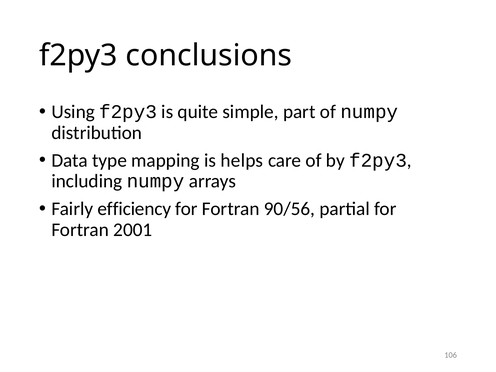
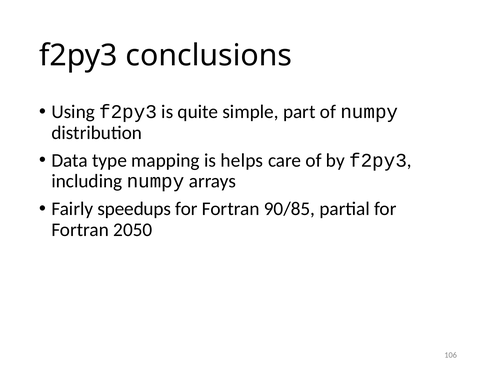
efficiency: efficiency -> speedups
90/56: 90/56 -> 90/85
2001: 2001 -> 2050
